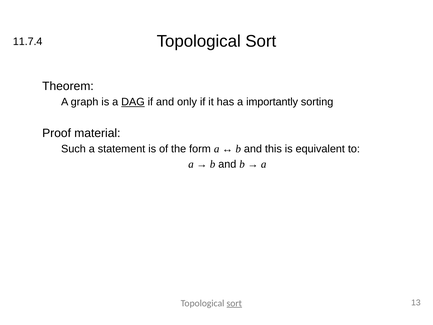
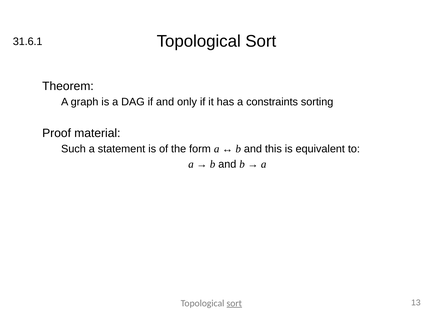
11.7.4: 11.7.4 -> 31.6.1
DAG underline: present -> none
importantly: importantly -> constraints
